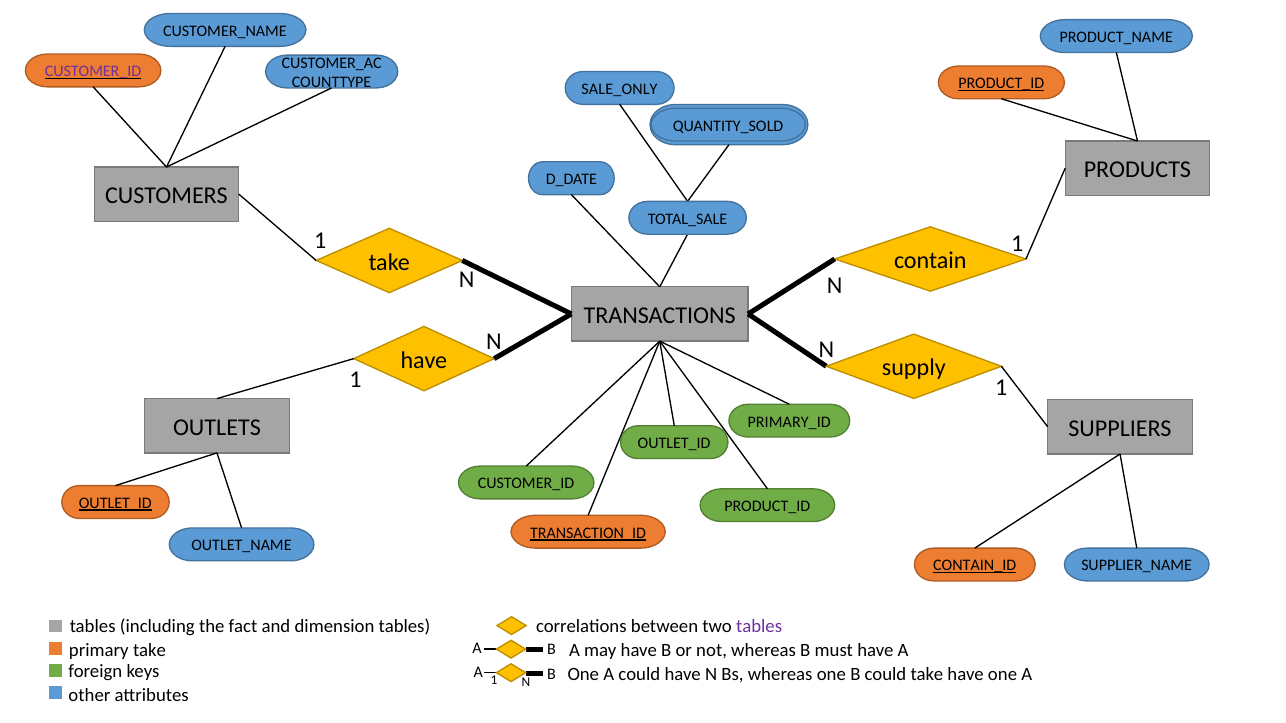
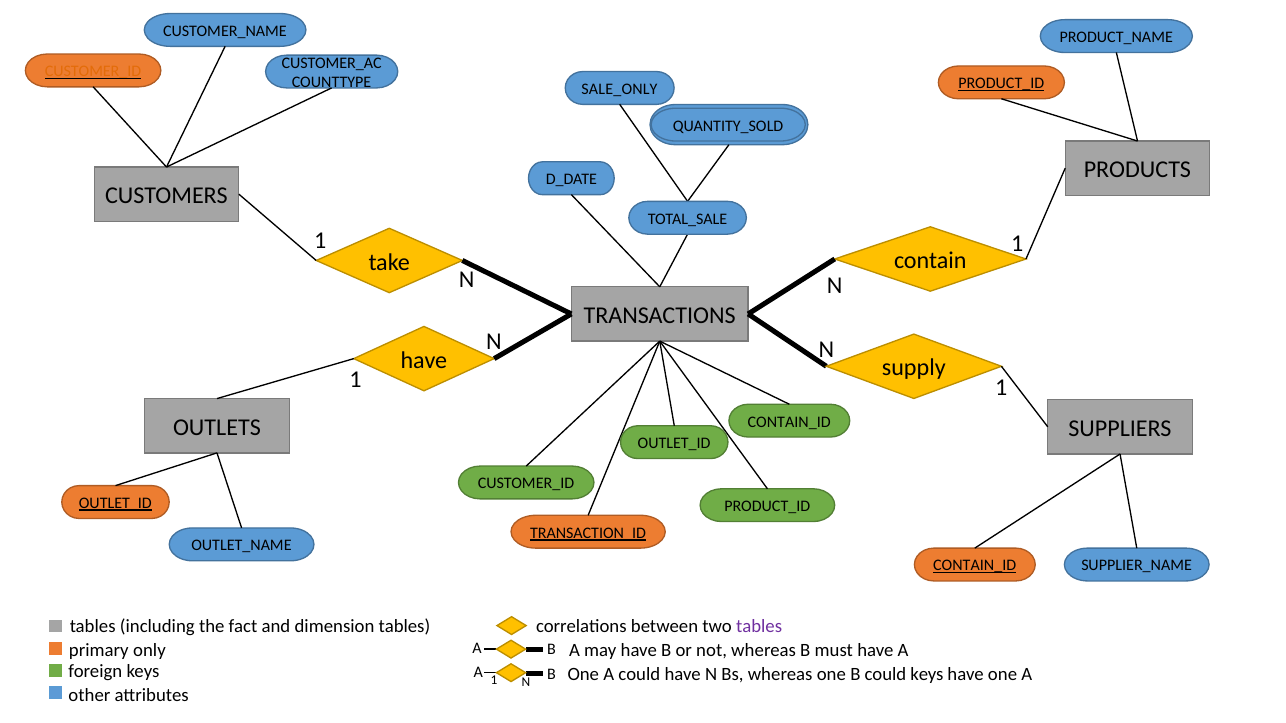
CUSTOMER_ID at (93, 72) colour: purple -> orange
PRIMARY_ID at (789, 422): PRIMARY_ID -> CONTAIN_ID
primary take: take -> only
could take: take -> keys
